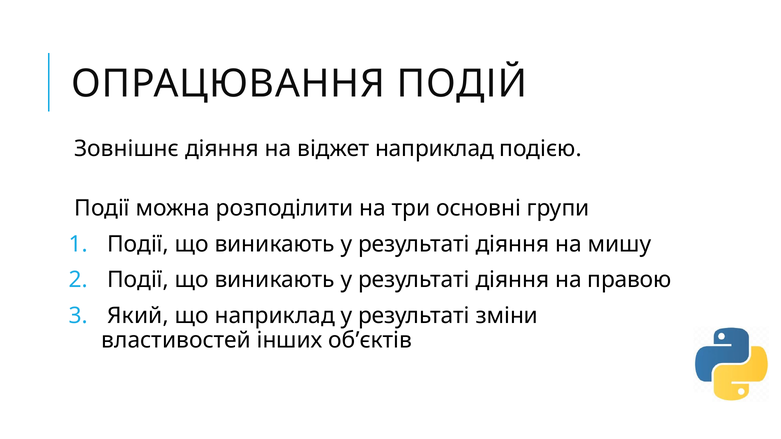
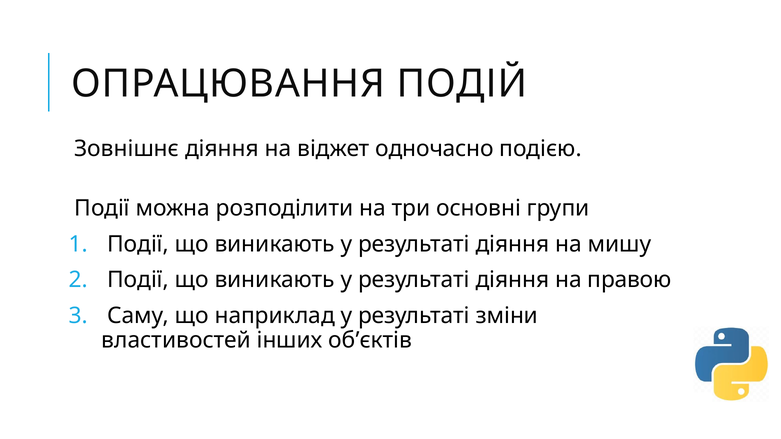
віджет наприклад: наприклад -> одночасно
Який: Який -> Саму
